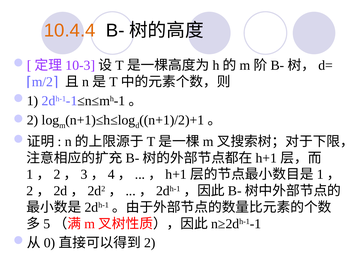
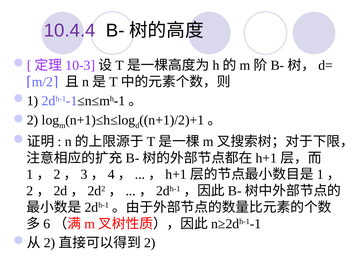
10.4.4 colour: orange -> purple
5: 5 -> 6
0 at (50, 244): 0 -> 2
